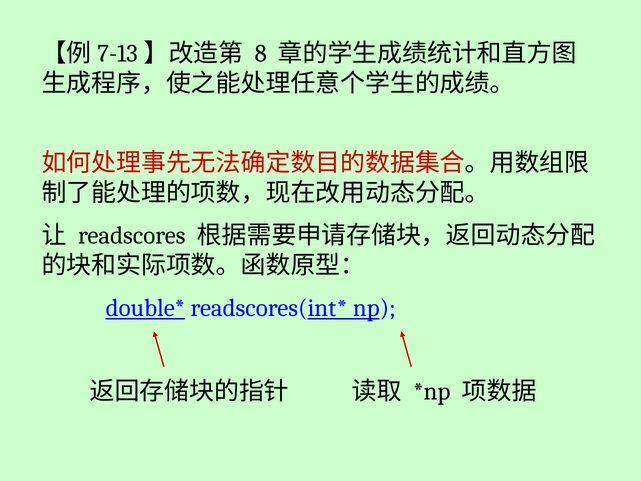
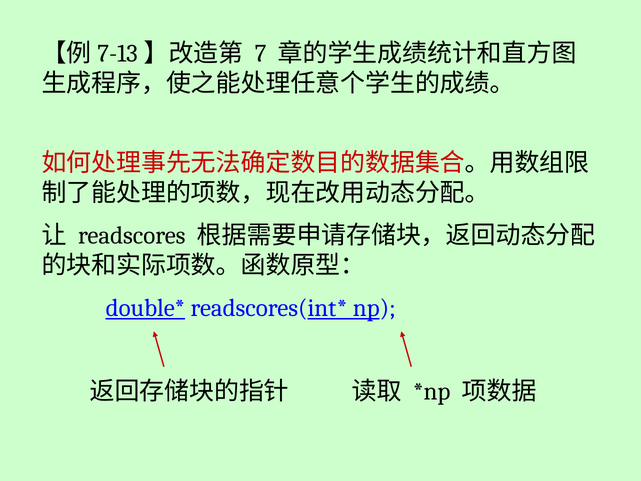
8: 8 -> 7
